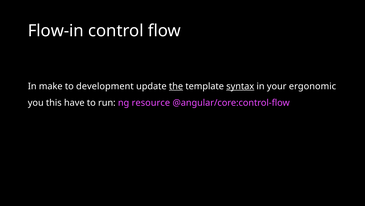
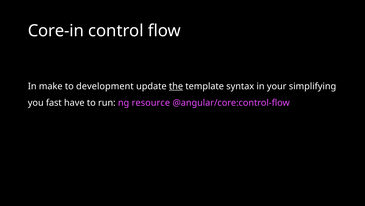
Flow-in: Flow-in -> Core-in
syntax underline: present -> none
ergonomic: ergonomic -> simplifying
this: this -> fast
